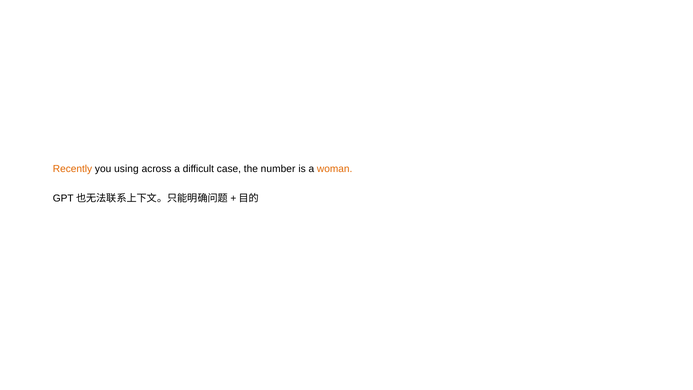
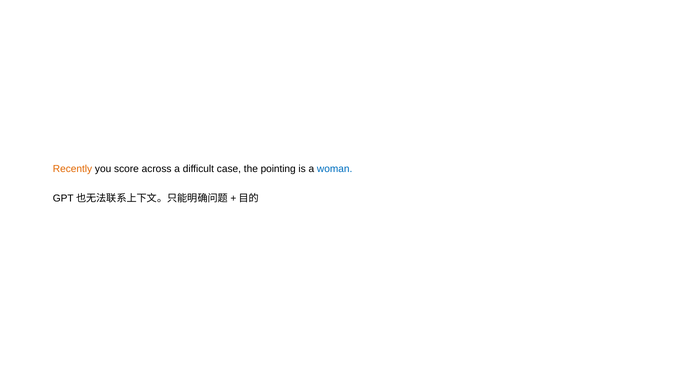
using: using -> score
number: number -> pointing
woman colour: orange -> blue
